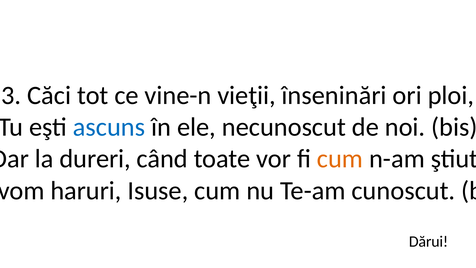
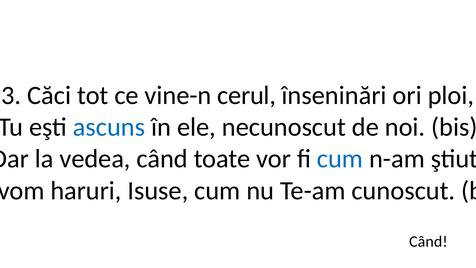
vieţii: vieţii -> cerul
dureri: dureri -> vedea
cum at (340, 159) colour: orange -> blue
Dărui at (429, 241): Dărui -> Când
